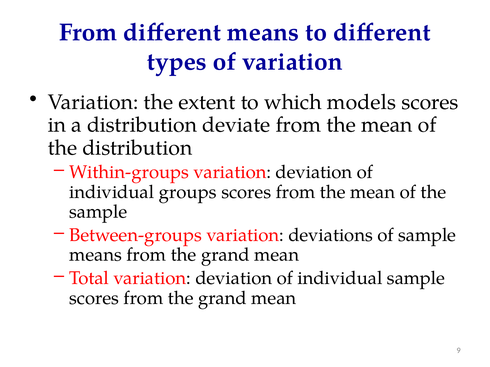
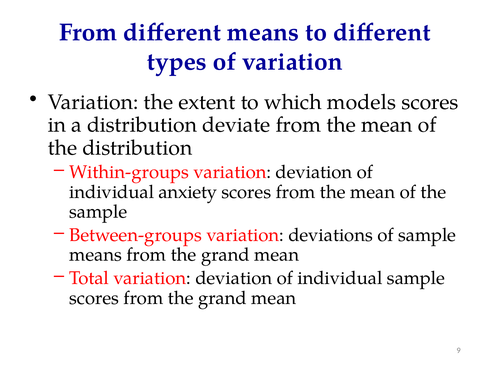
groups: groups -> anxiety
